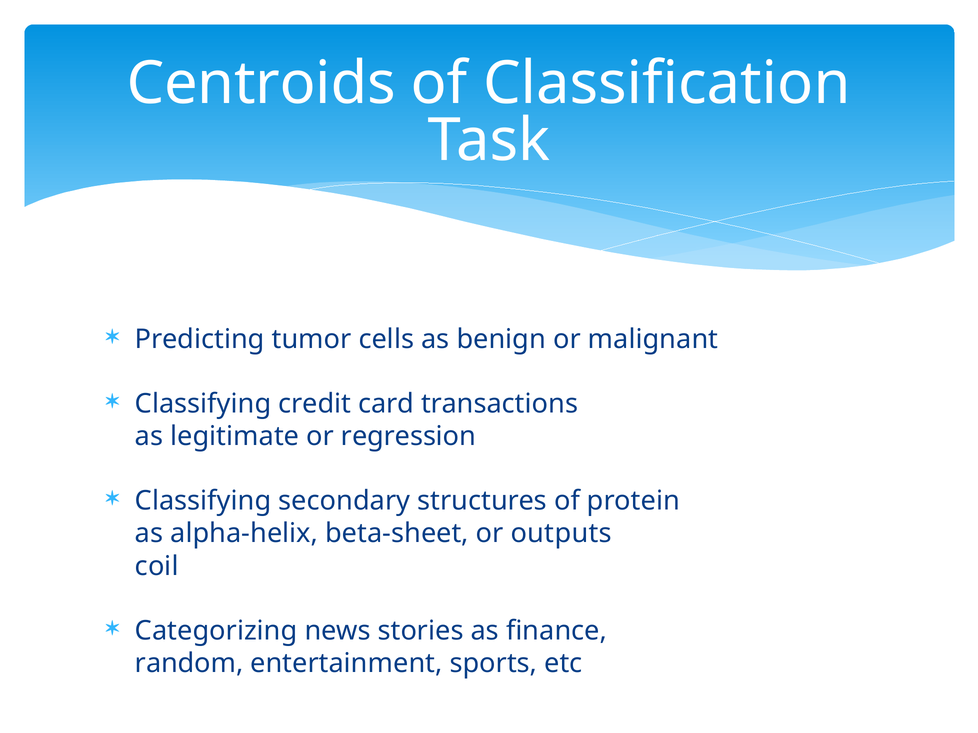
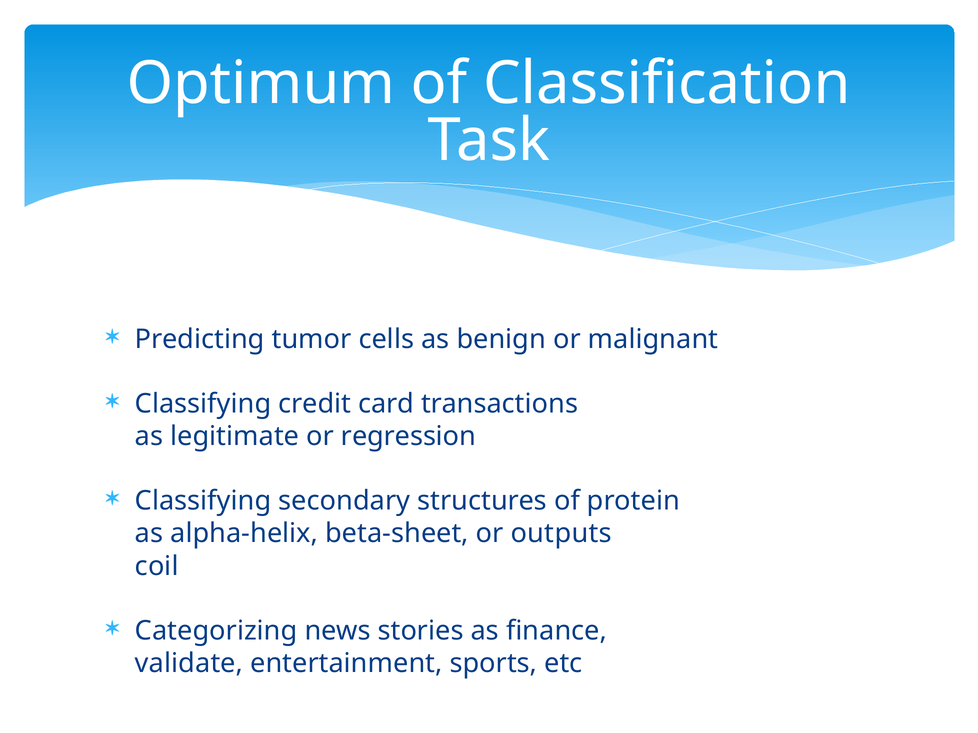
Centroids: Centroids -> Optimum
random: random -> validate
